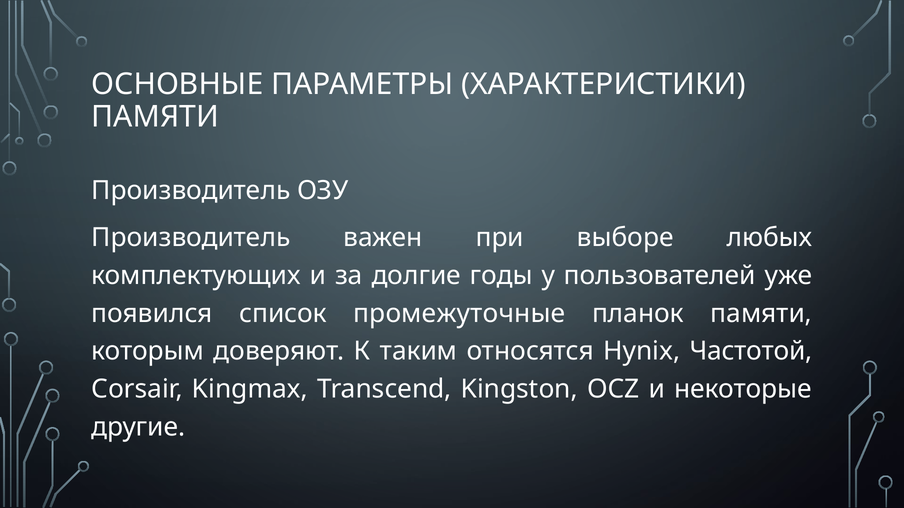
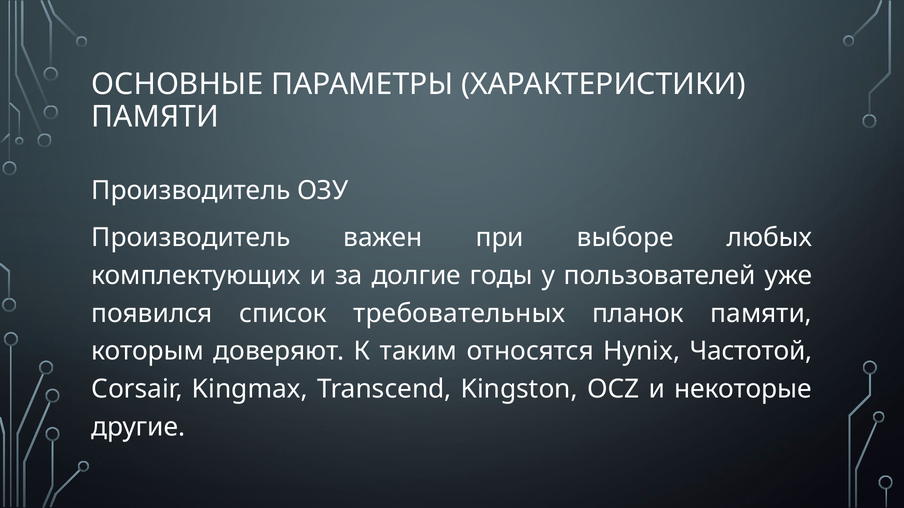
промежуточные: промежуточные -> требовательных
